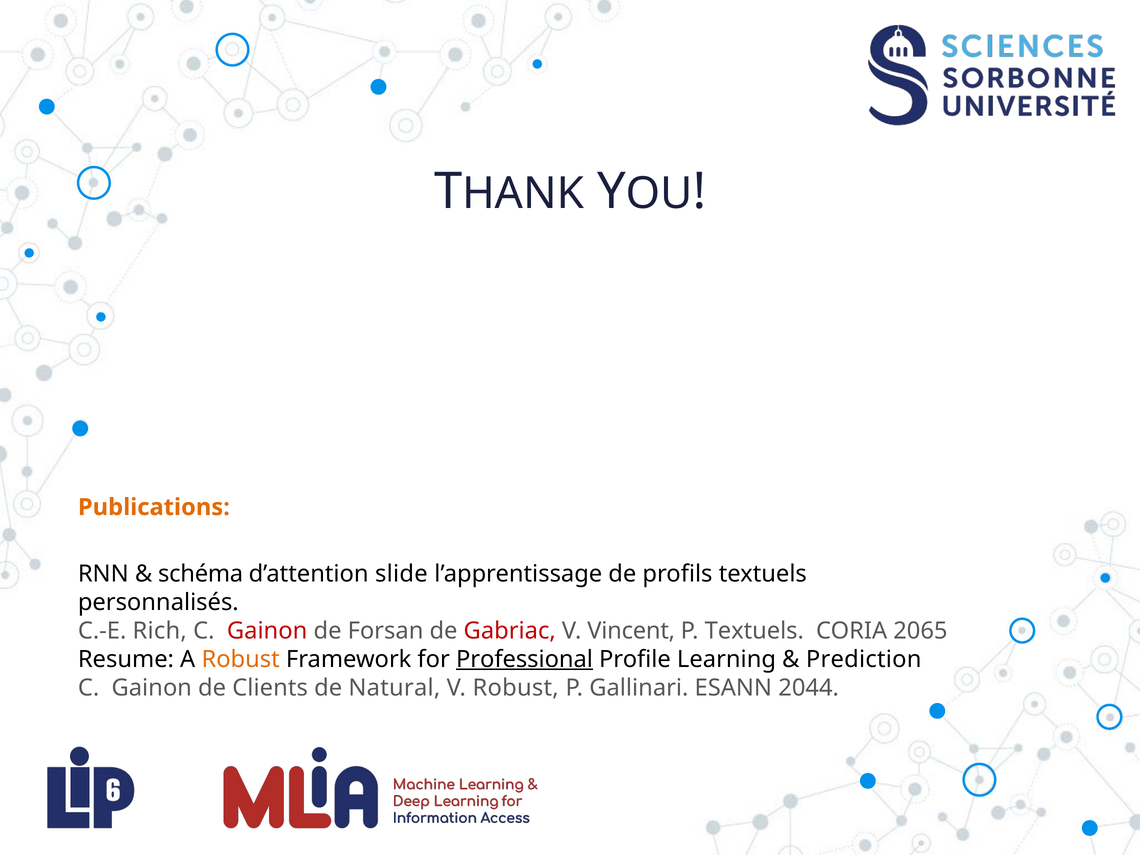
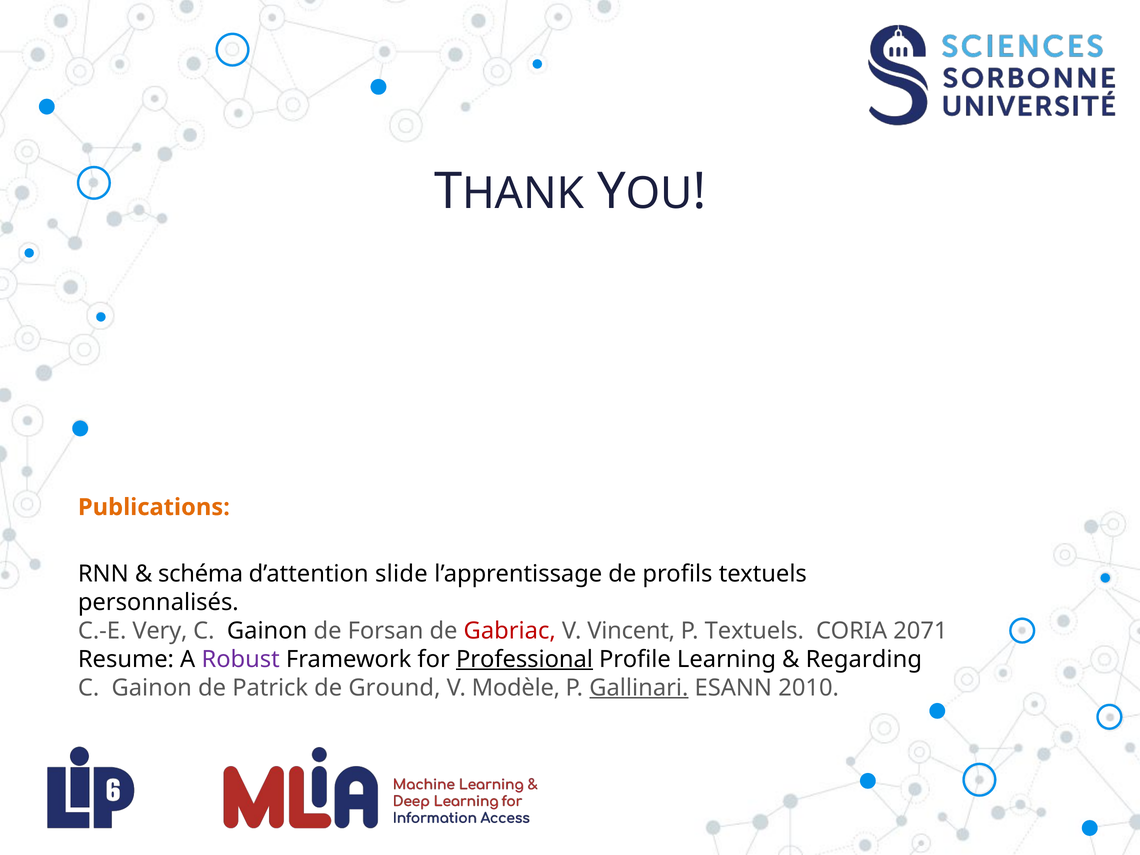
Rich: Rich -> Very
Gainon at (267, 631) colour: red -> black
2065: 2065 -> 2071
Robust at (241, 659) colour: orange -> purple
Prediction: Prediction -> Regarding
Clients: Clients -> Patrick
Natural: Natural -> Ground
V Robust: Robust -> Modèle
Gallinari underline: none -> present
2044: 2044 -> 2010
